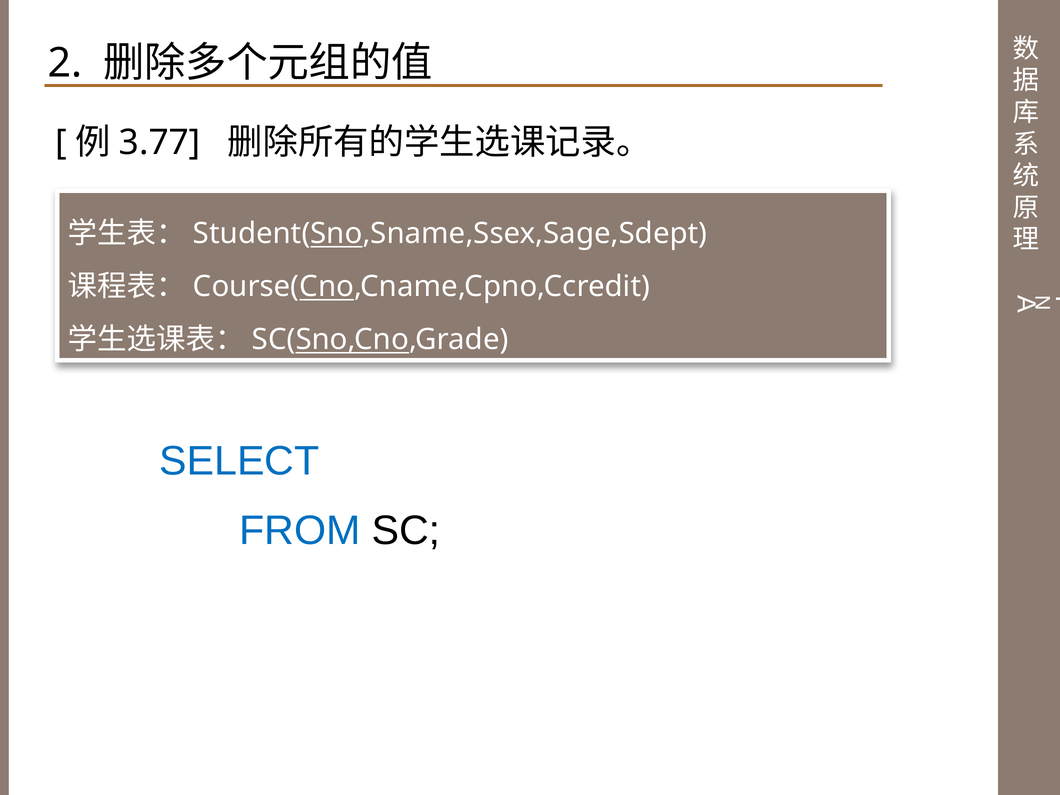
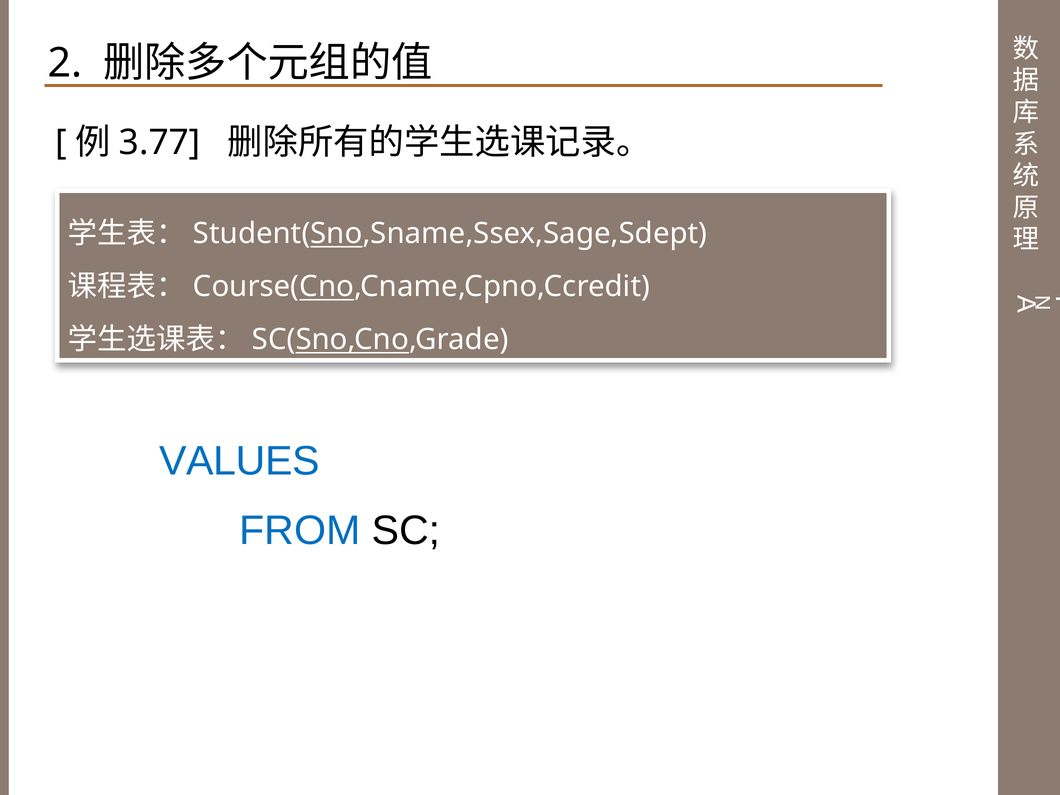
SELECT: SELECT -> VALUES
